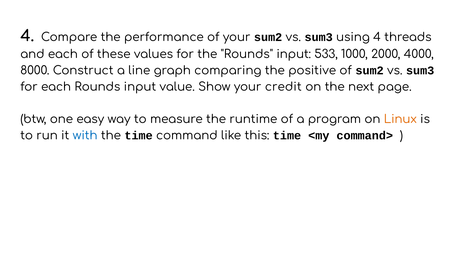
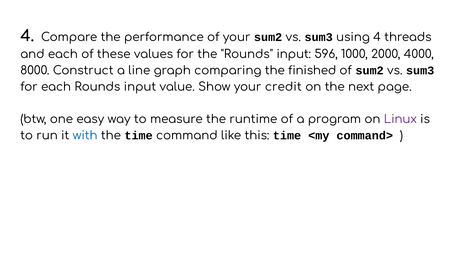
533: 533 -> 596
positive: positive -> finished
Linux colour: orange -> purple
